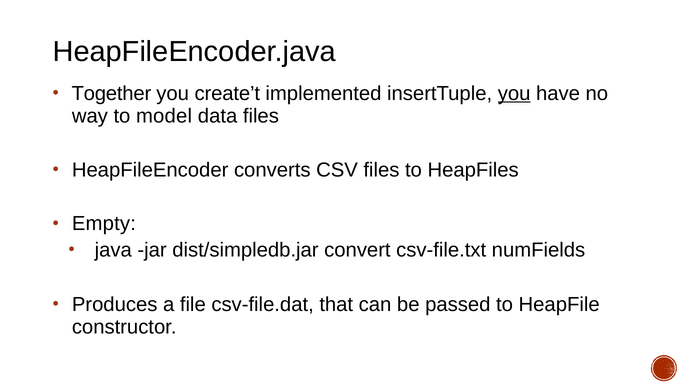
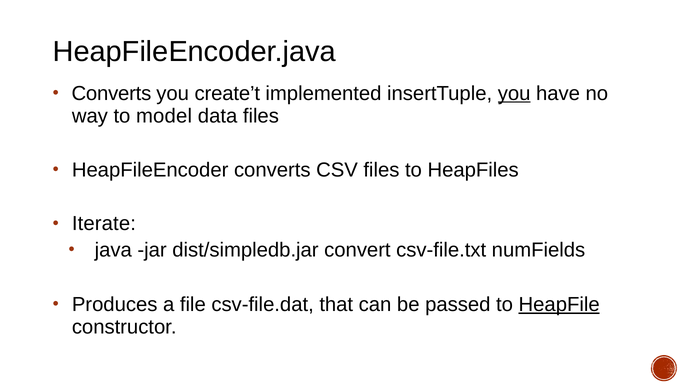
Together at (111, 94): Together -> Converts
Empty: Empty -> Iterate
HeapFile underline: none -> present
